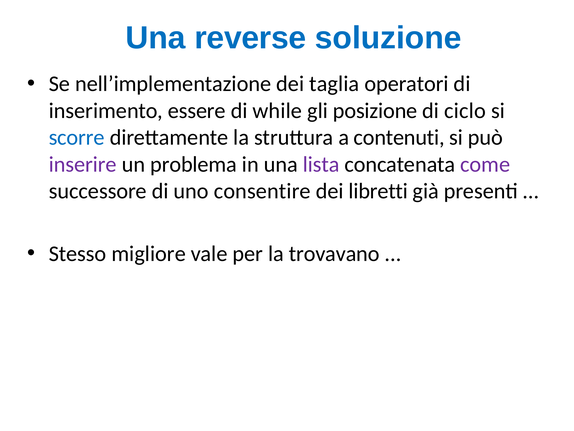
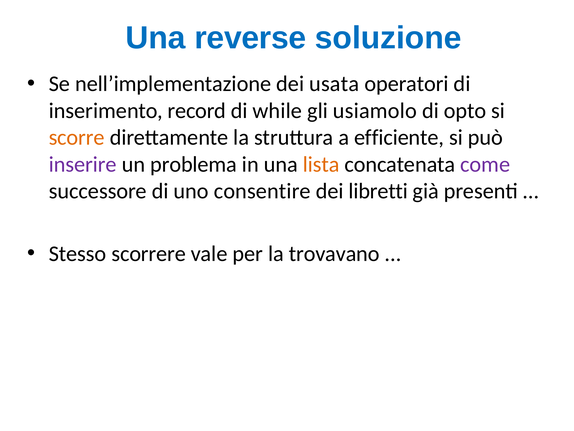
taglia: taglia -> usata
essere: essere -> record
posizione: posizione -> usiamolo
ciclo: ciclo -> opto
scorre colour: blue -> orange
contenuti: contenuti -> efficiente
lista colour: purple -> orange
migliore: migliore -> scorrere
